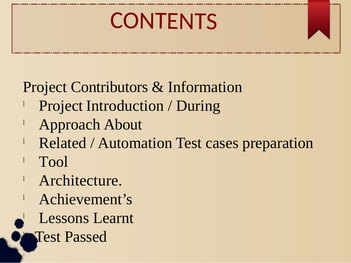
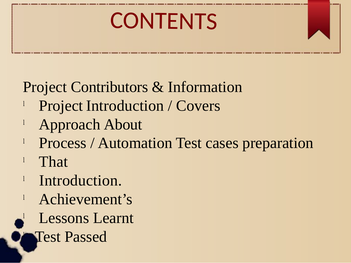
During: During -> Covers
Related: Related -> Process
Tool: Tool -> That
Architecture at (81, 181): Architecture -> Introduction
